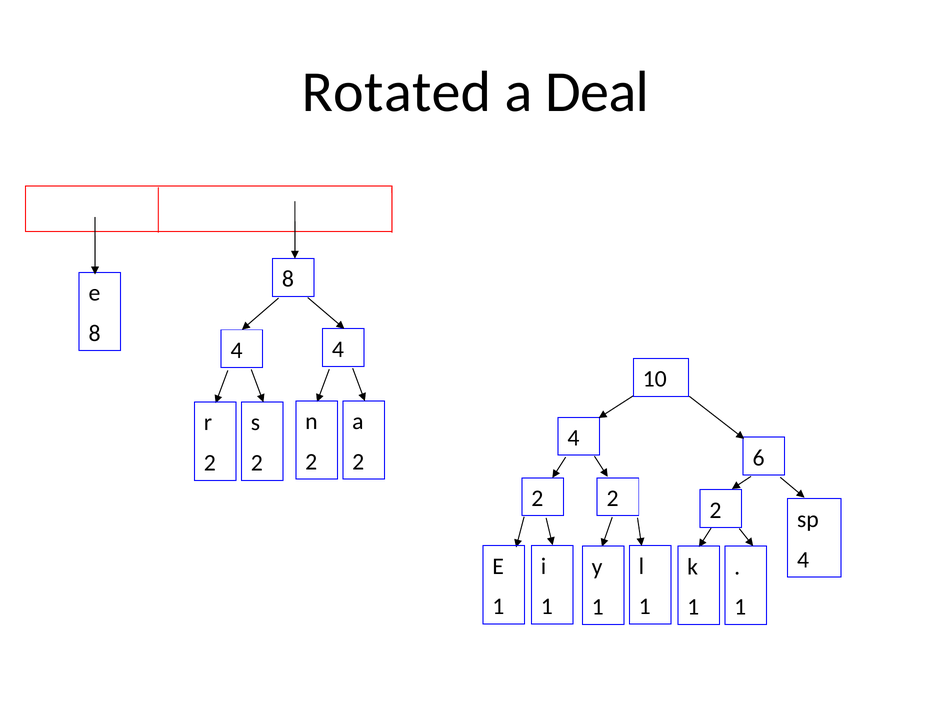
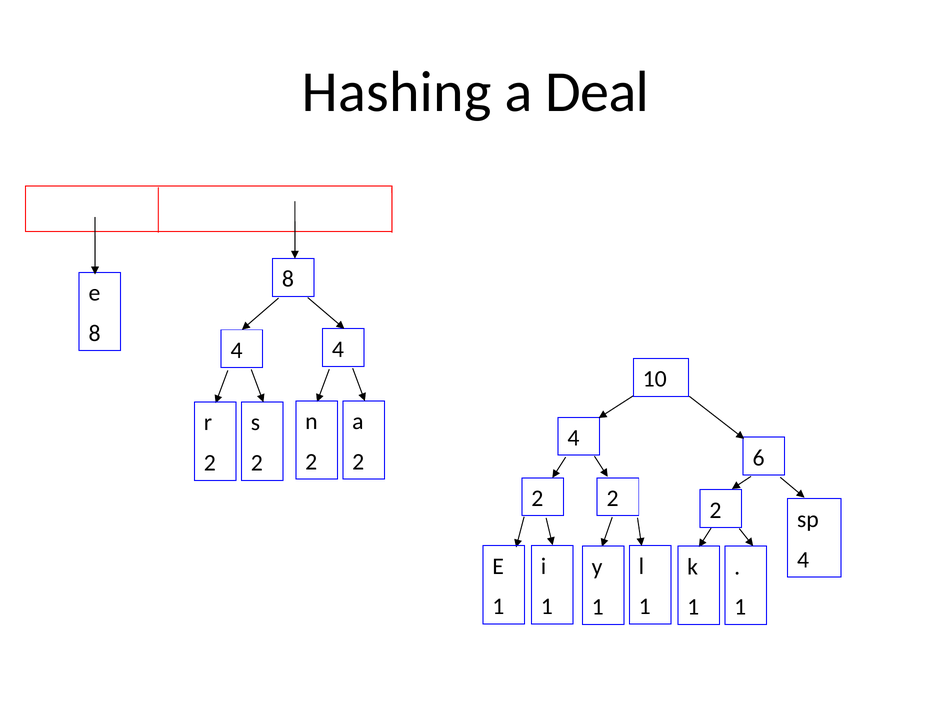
Rotated: Rotated -> Hashing
